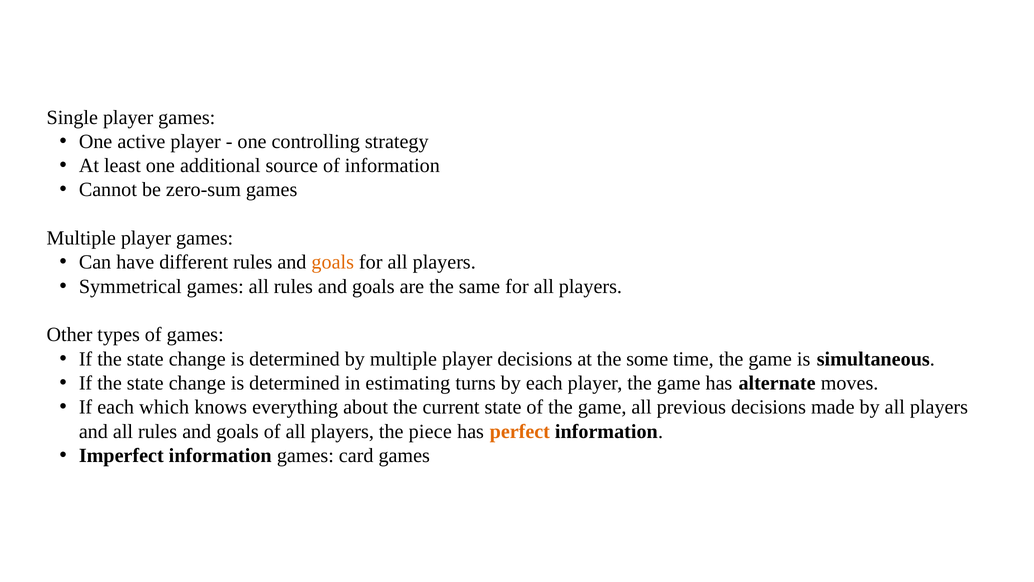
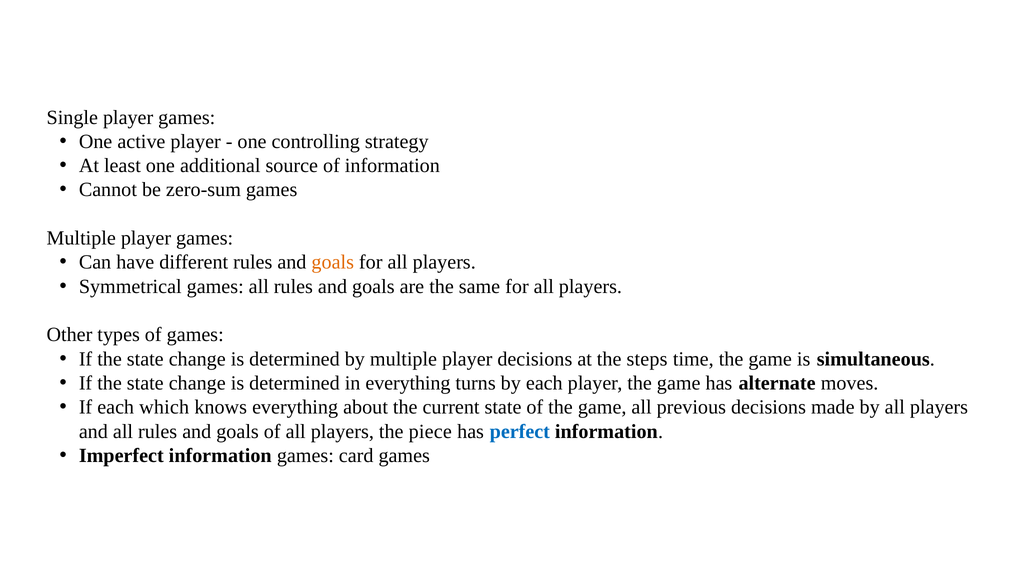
some: some -> steps
in estimating: estimating -> everything
perfect colour: orange -> blue
